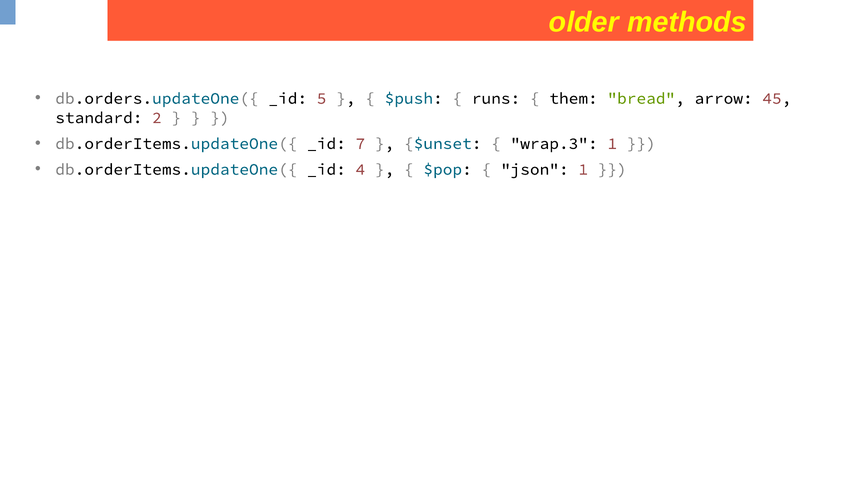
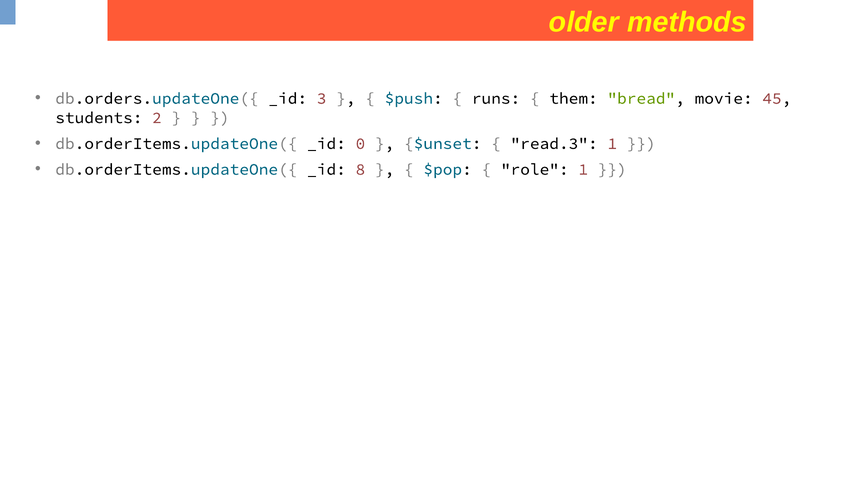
5: 5 -> 3
arrow: arrow -> movie
standard: standard -> students
7: 7 -> 0
wrap.3: wrap.3 -> read.3
4: 4 -> 8
json: json -> role
